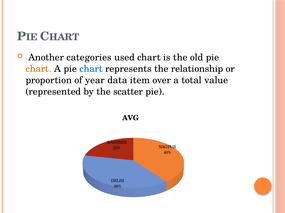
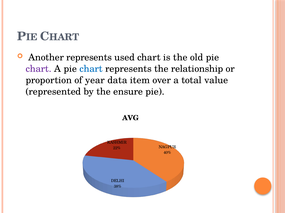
Another categories: categories -> represents
chart at (39, 69) colour: orange -> purple
scatter: scatter -> ensure
